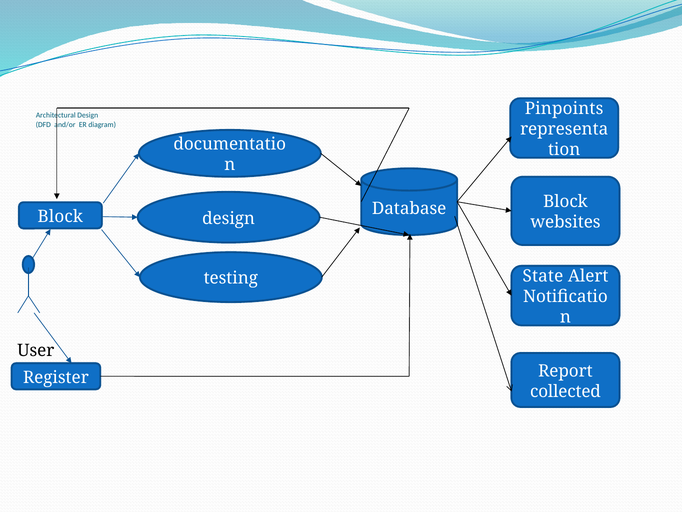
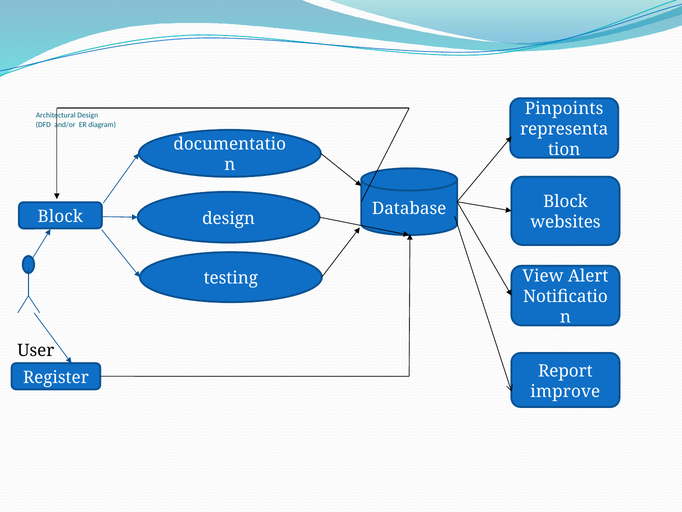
State: State -> View
collected: collected -> improve
